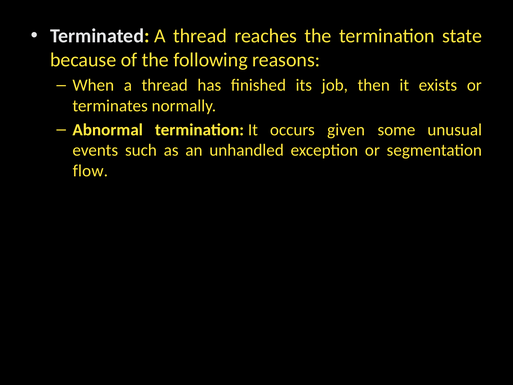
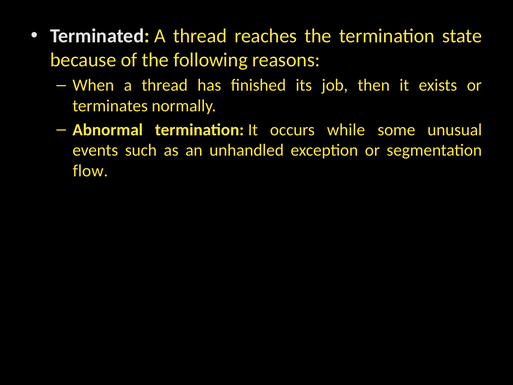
given: given -> while
